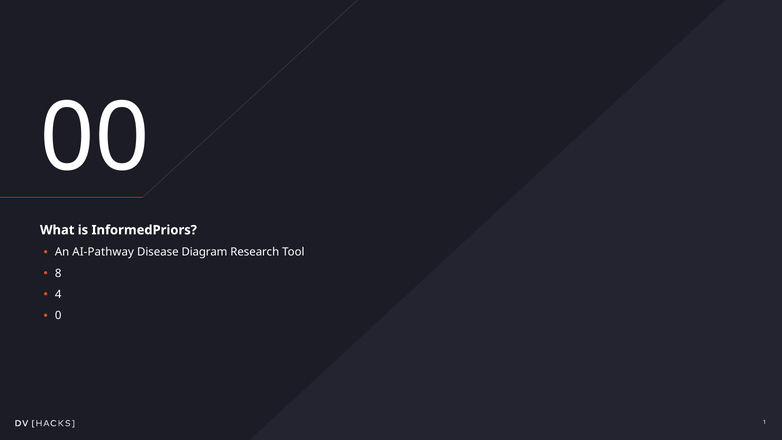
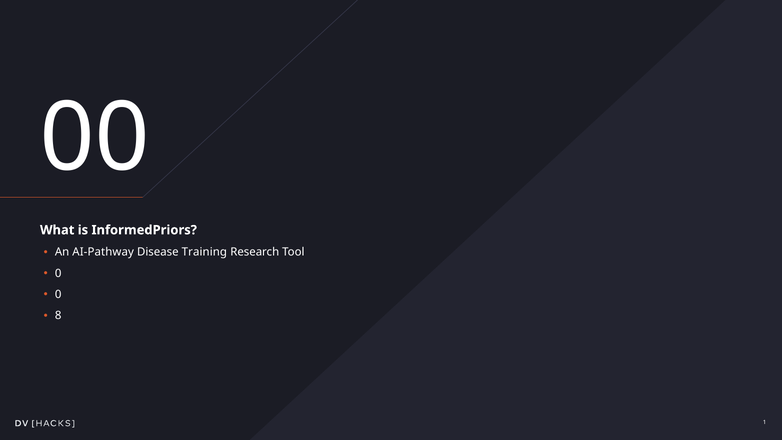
Diagram: Diagram -> Training
8 at (58, 273): 8 -> 0
4 at (58, 294): 4 -> 0
0: 0 -> 8
